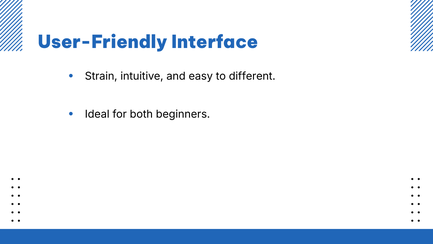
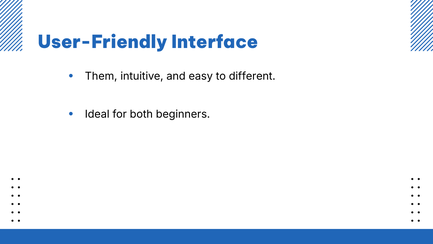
Strain: Strain -> Them
